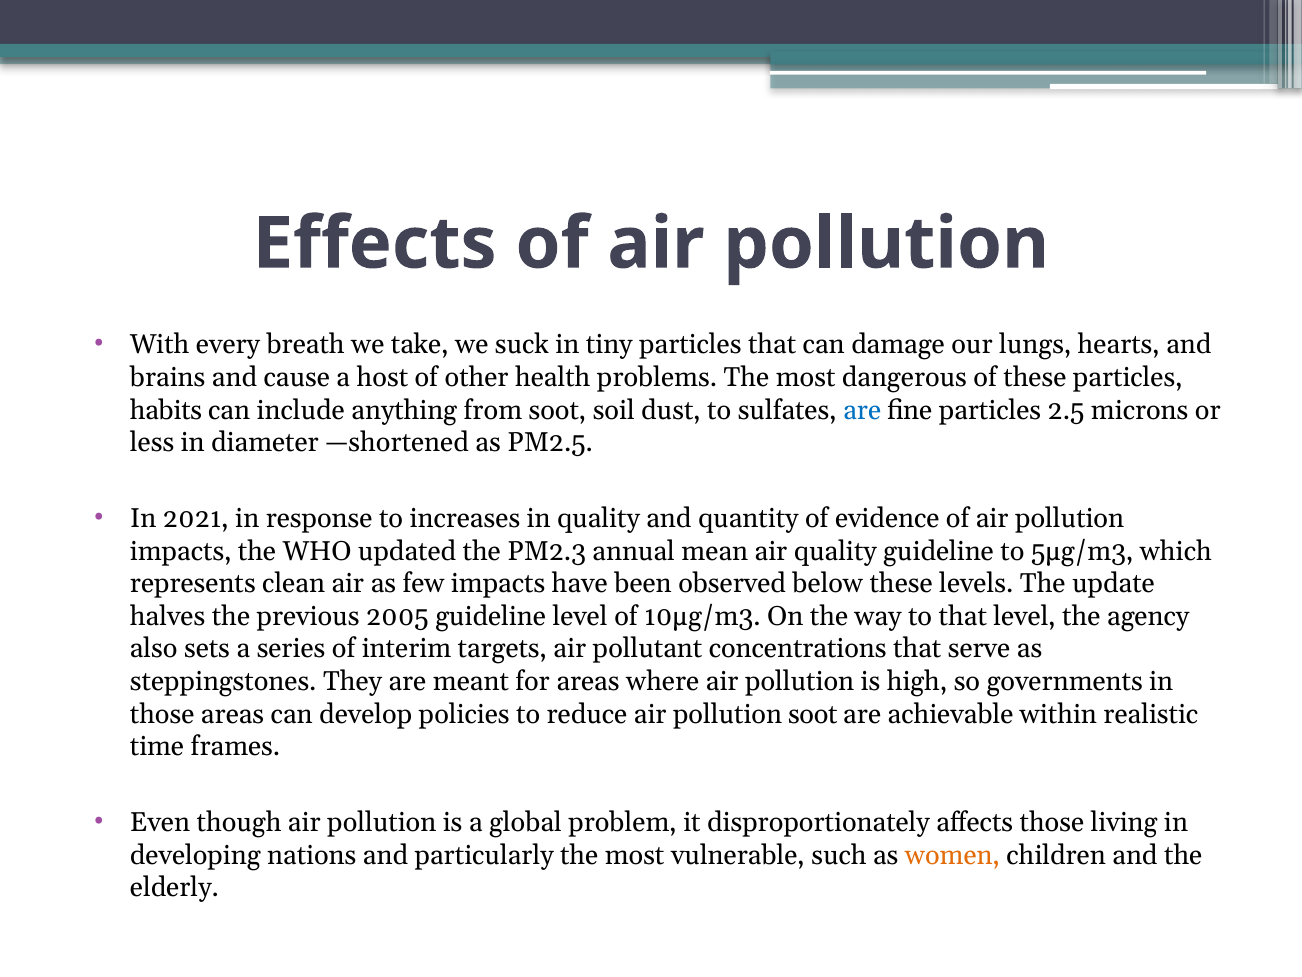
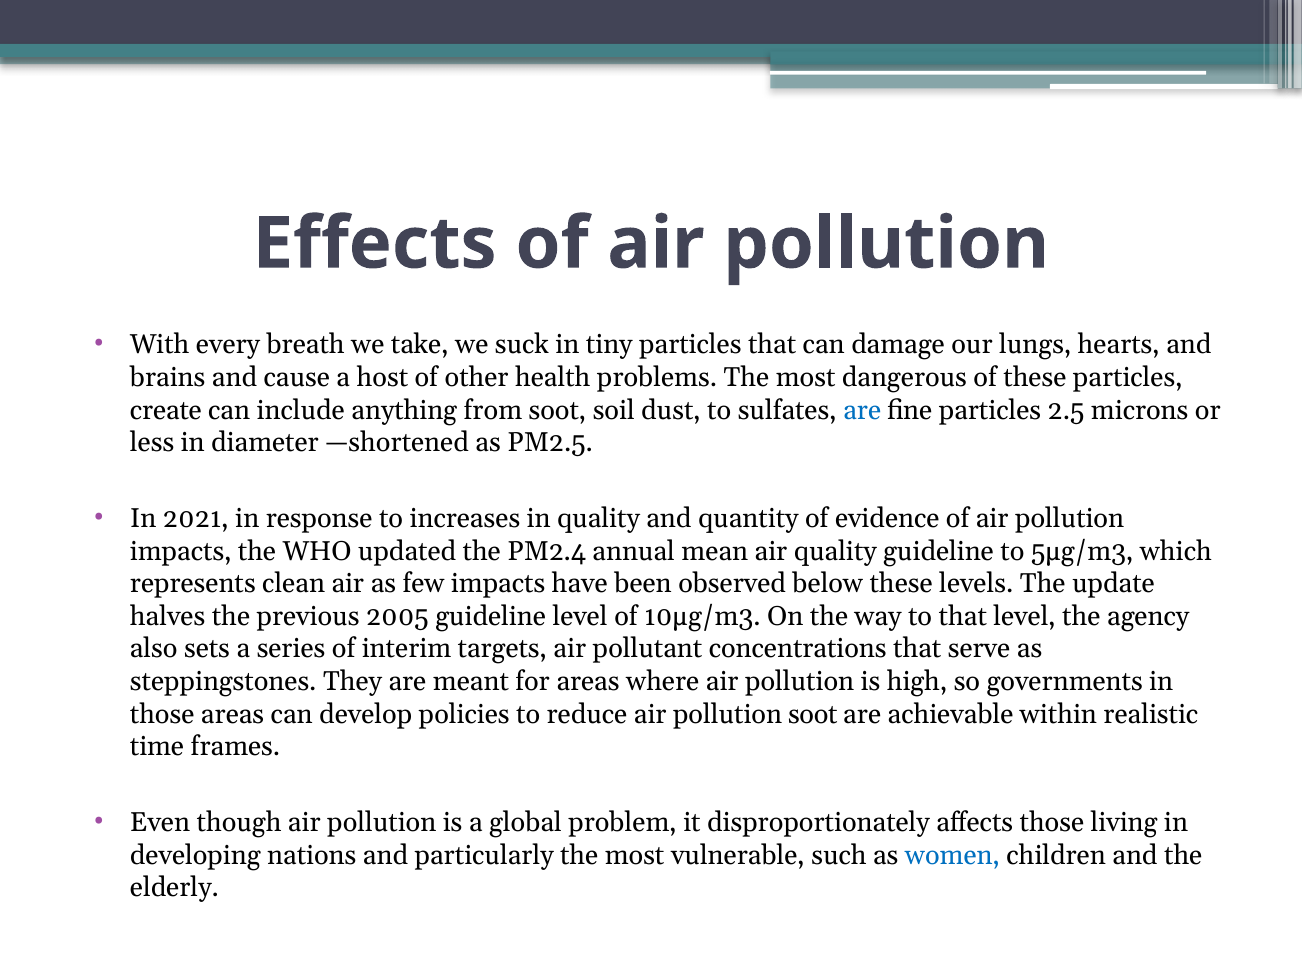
habits: habits -> create
PM2.3: PM2.3 -> PM2.4
women colour: orange -> blue
